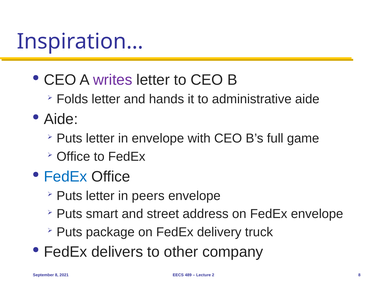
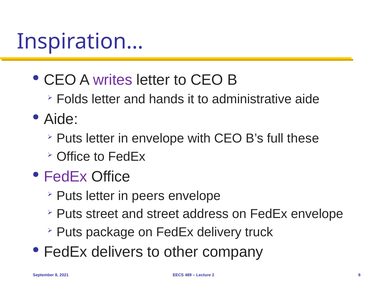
game: game -> these
FedEx at (66, 176) colour: blue -> purple
Puts smart: smart -> street
